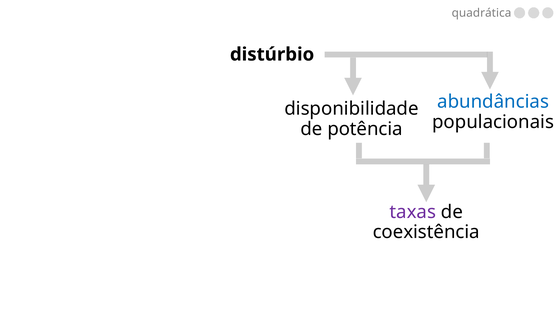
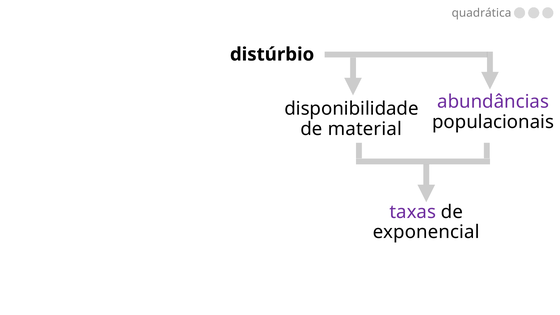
abundâncias colour: blue -> purple
potência: potência -> material
coexistência: coexistência -> exponencial
